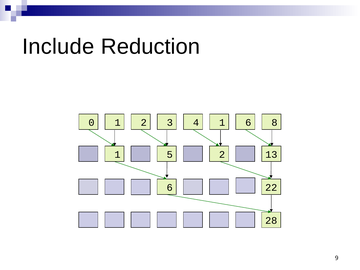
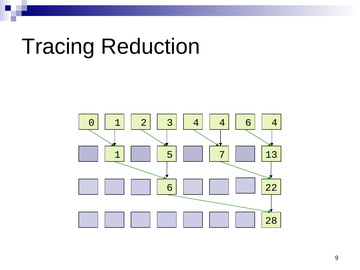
Include: Include -> Tracing
1 1: 1 -> 4
6 8: 8 -> 4
2 at (222, 154): 2 -> 7
